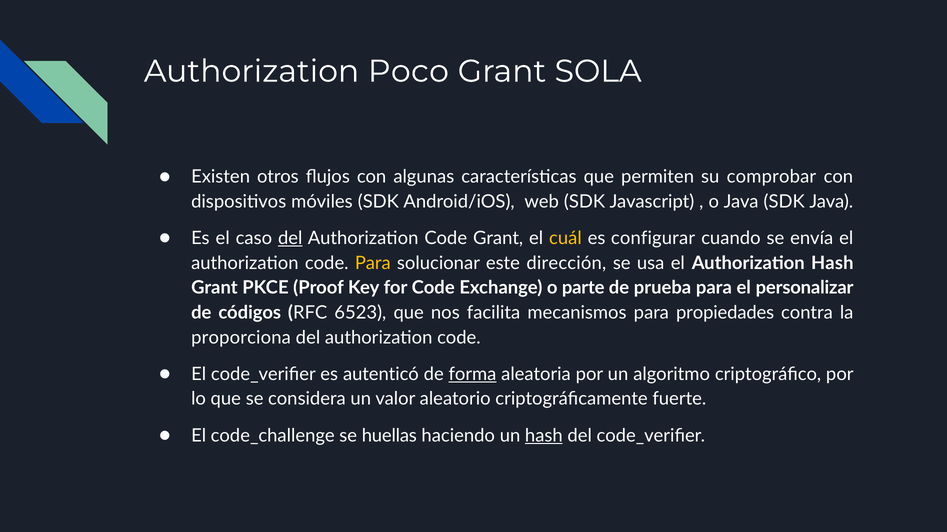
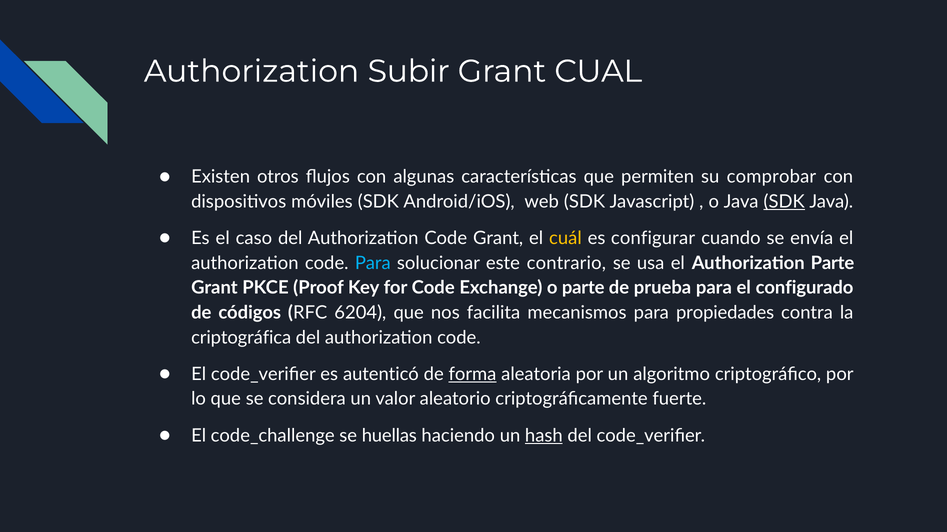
Poco: Poco -> Subir
SOLA: SOLA -> CUAL
SDK at (784, 202) underline: none -> present
del at (290, 238) underline: present -> none
Para at (373, 263) colour: yellow -> light blue
dirección: dirección -> contrario
Authorization Hash: Hash -> Parte
personalizar: personalizar -> configurado
6523: 6523 -> 6204
proporciona: proporciona -> criptográfica
